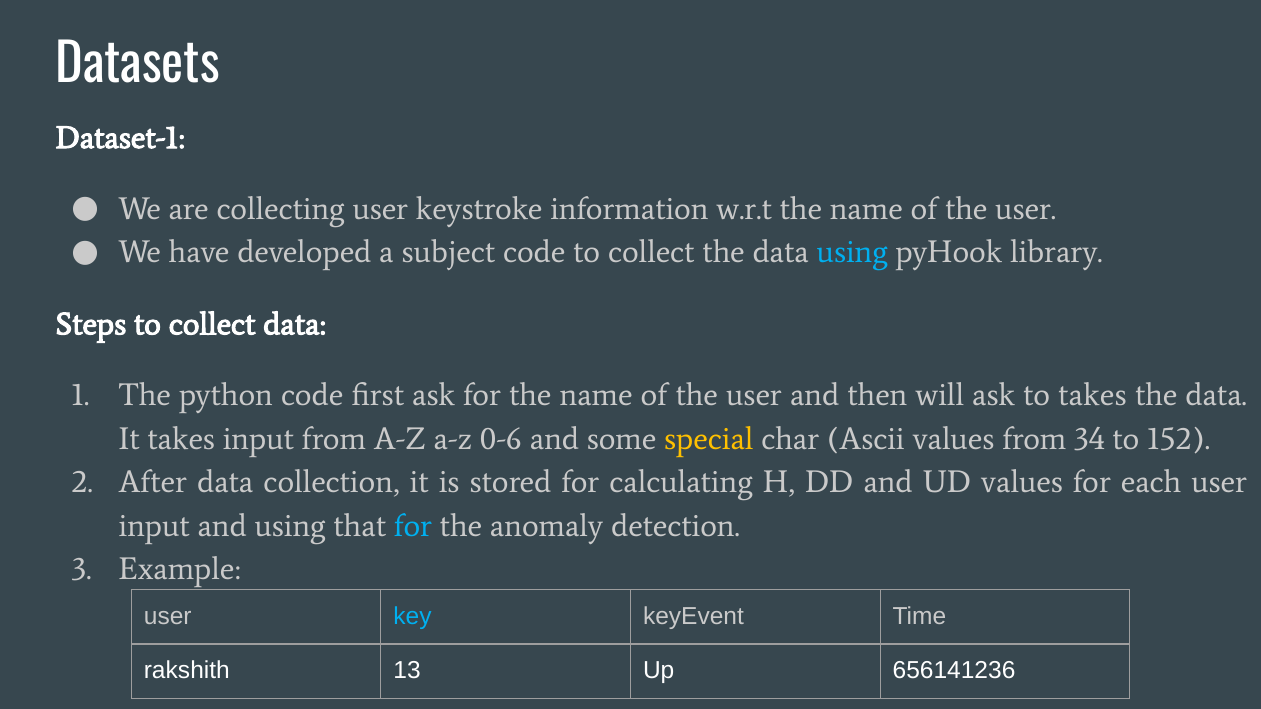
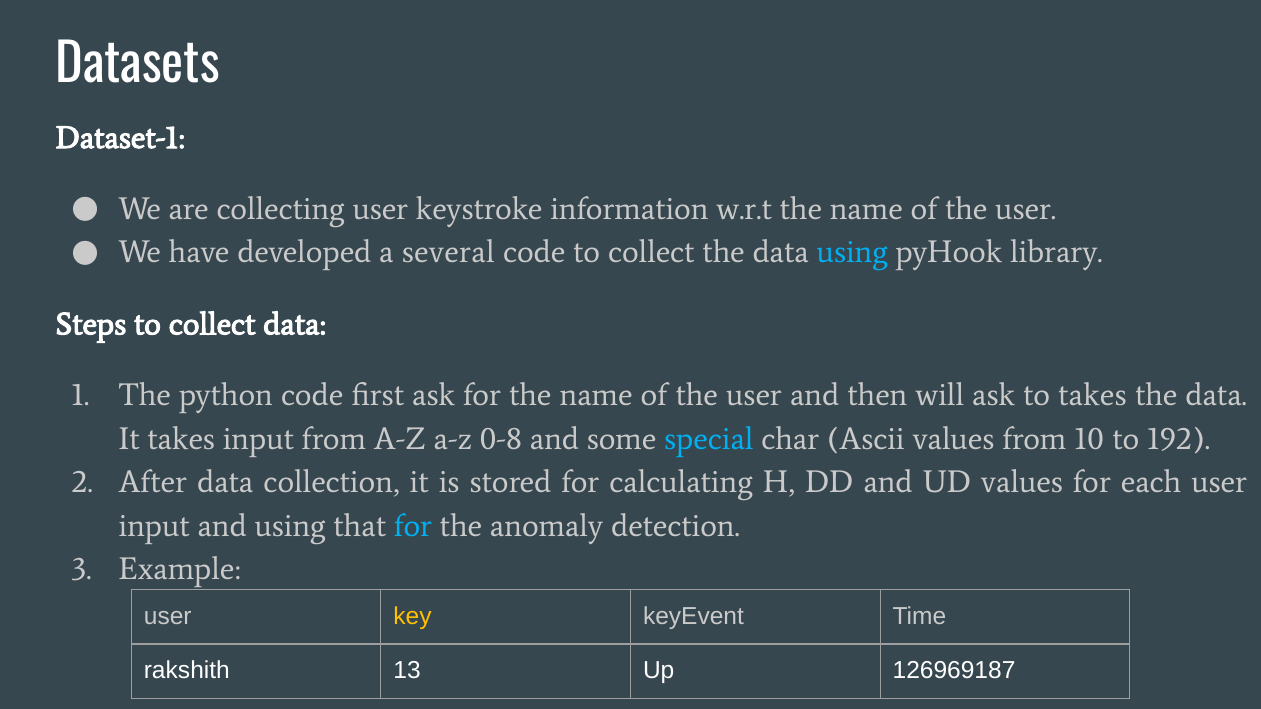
subject: subject -> several
0-6: 0-6 -> 0-8
special colour: yellow -> light blue
34: 34 -> 10
152: 152 -> 192
key colour: light blue -> yellow
656141236: 656141236 -> 126969187
